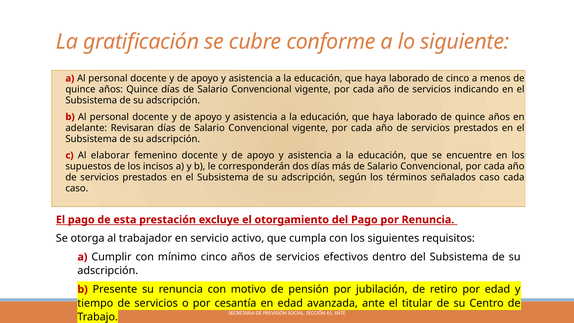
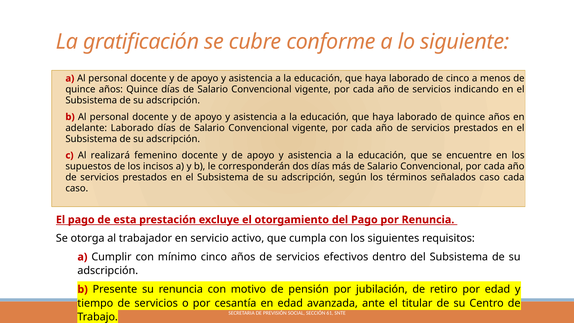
adelante Revisaran: Revisaran -> Laborado
elaborar: elaborar -> realizará
